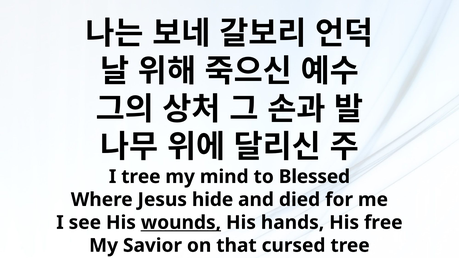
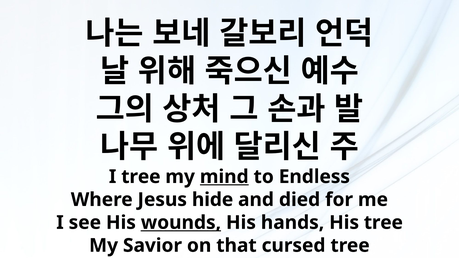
mind underline: none -> present
Blessed: Blessed -> Endless
His free: free -> tree
